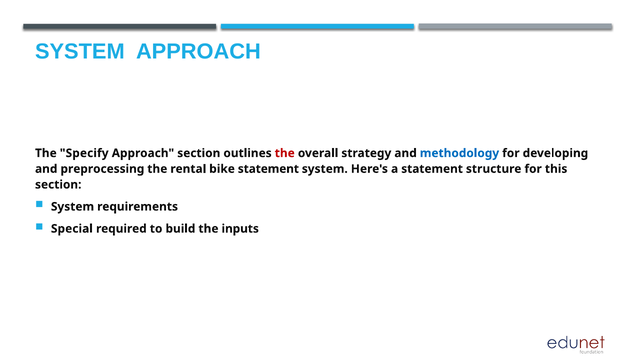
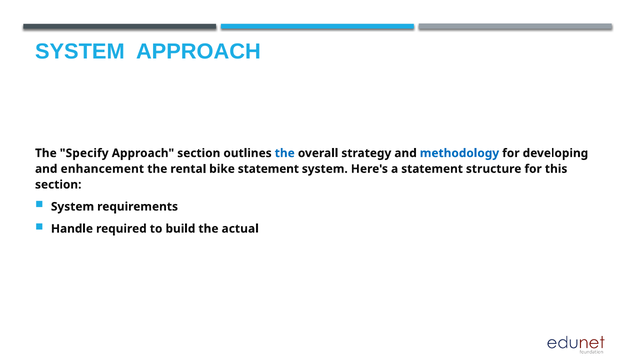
the at (285, 153) colour: red -> blue
preprocessing: preprocessing -> enhancement
Special: Special -> Handle
inputs: inputs -> actual
